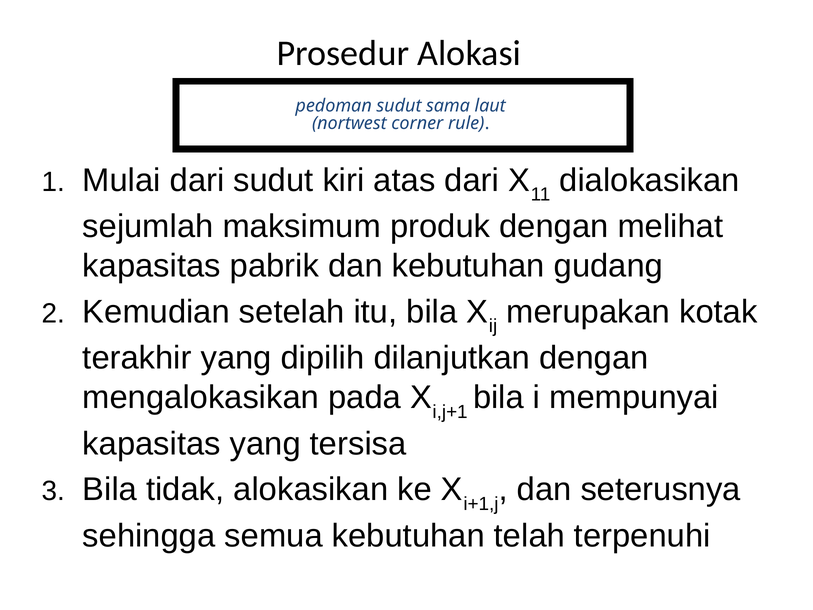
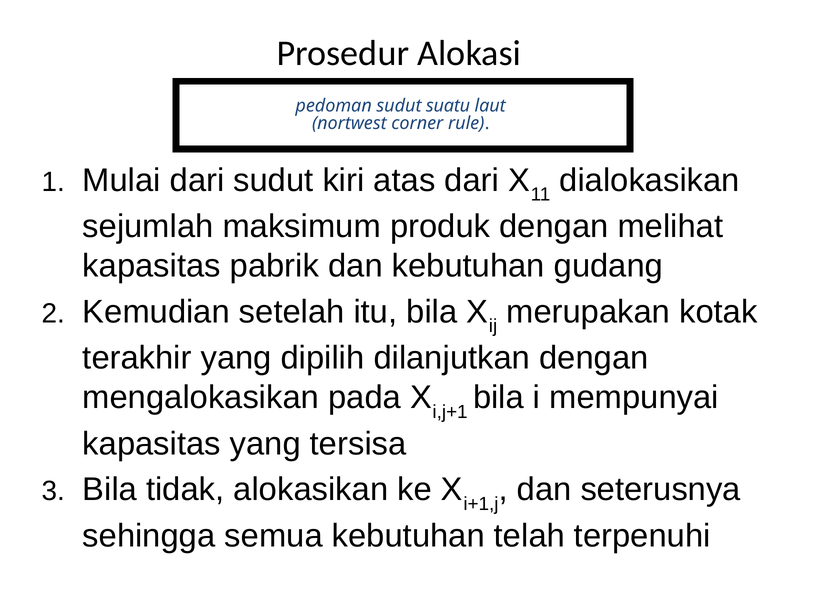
sama: sama -> suatu
